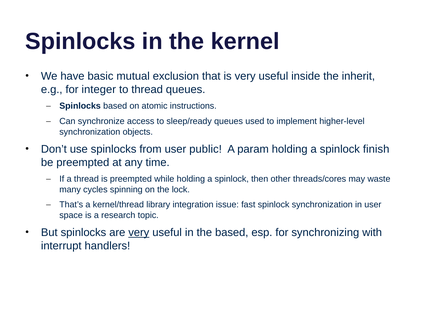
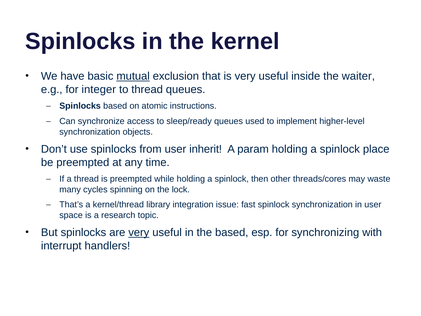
mutual underline: none -> present
inherit: inherit -> waiter
public: public -> inherit
finish: finish -> place
